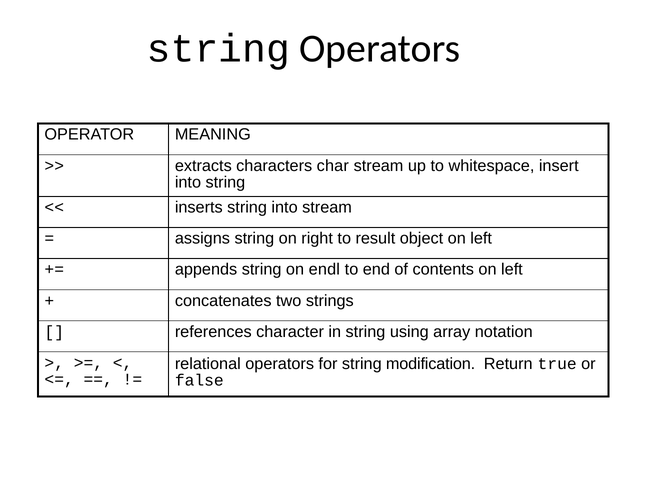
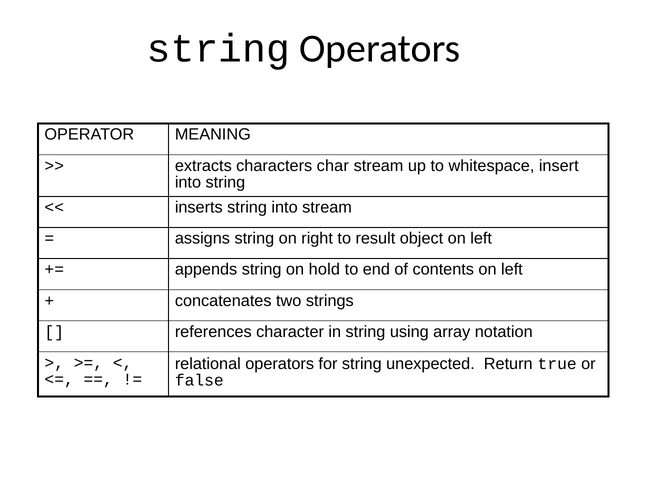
endl: endl -> hold
modification: modification -> unexpected
